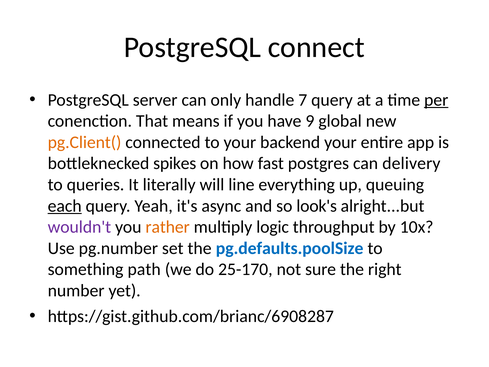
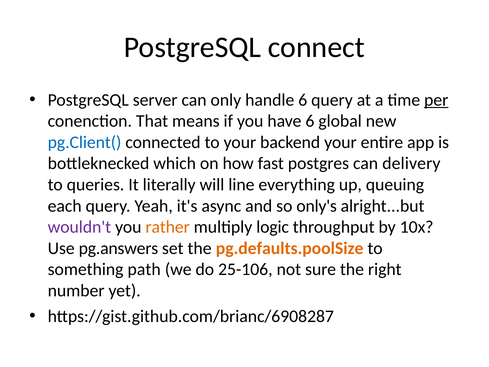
handle 7: 7 -> 6
have 9: 9 -> 6
pg.Client( colour: orange -> blue
spikes: spikes -> which
each underline: present -> none
look's: look's -> only's
pg.number: pg.number -> pg.answers
pg.defaults.poolSize colour: blue -> orange
25-170: 25-170 -> 25-106
